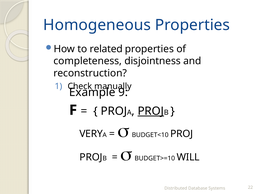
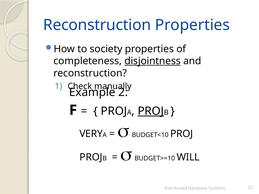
Homogeneous at (97, 25): Homogeneous -> Reconstruction
related: related -> society
disjointness underline: none -> present
9: 9 -> 2
